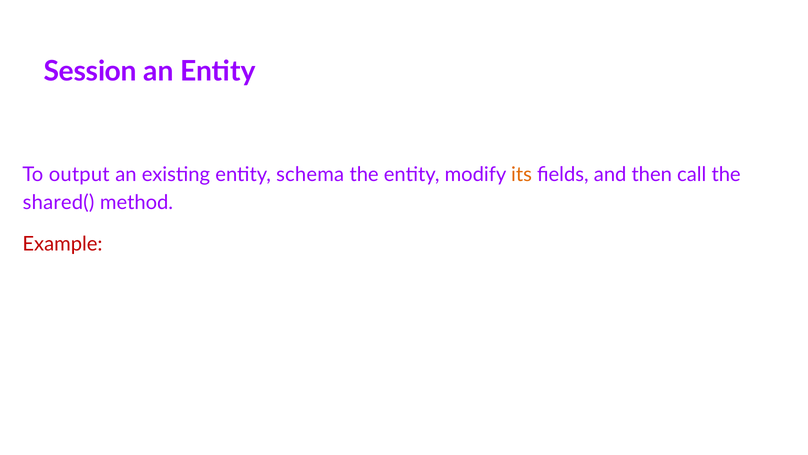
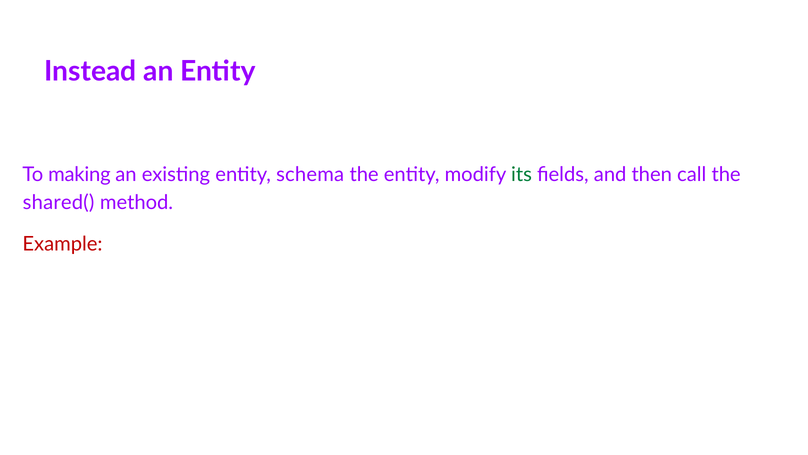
Session: Session -> Instead
output: output -> making
its colour: orange -> green
